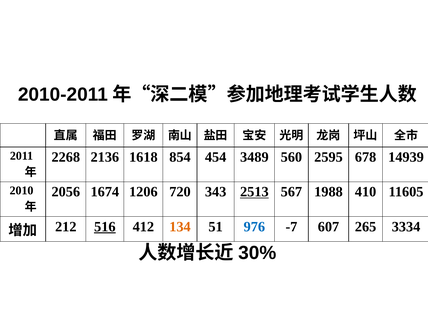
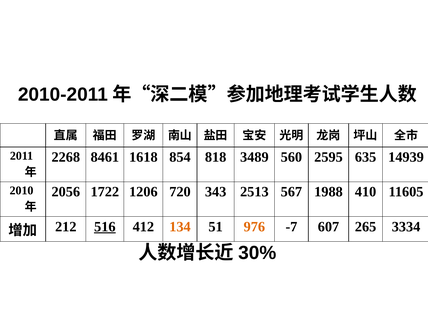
2136: 2136 -> 8461
454: 454 -> 818
678: 678 -> 635
1674: 1674 -> 1722
2513 underline: present -> none
976 colour: blue -> orange
